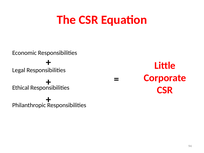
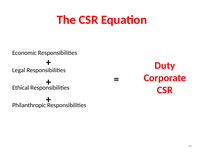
Little: Little -> Duty
